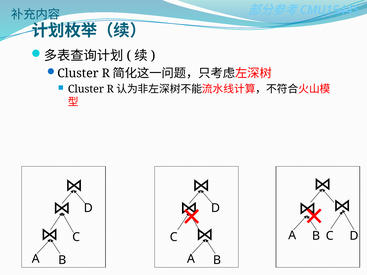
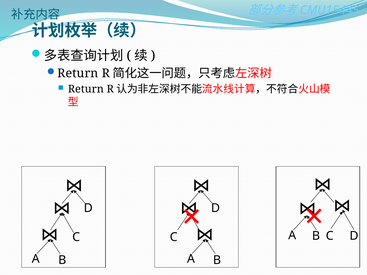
Cluster at (78, 74): Cluster -> Return
Cluster at (86, 89): Cluster -> Return
